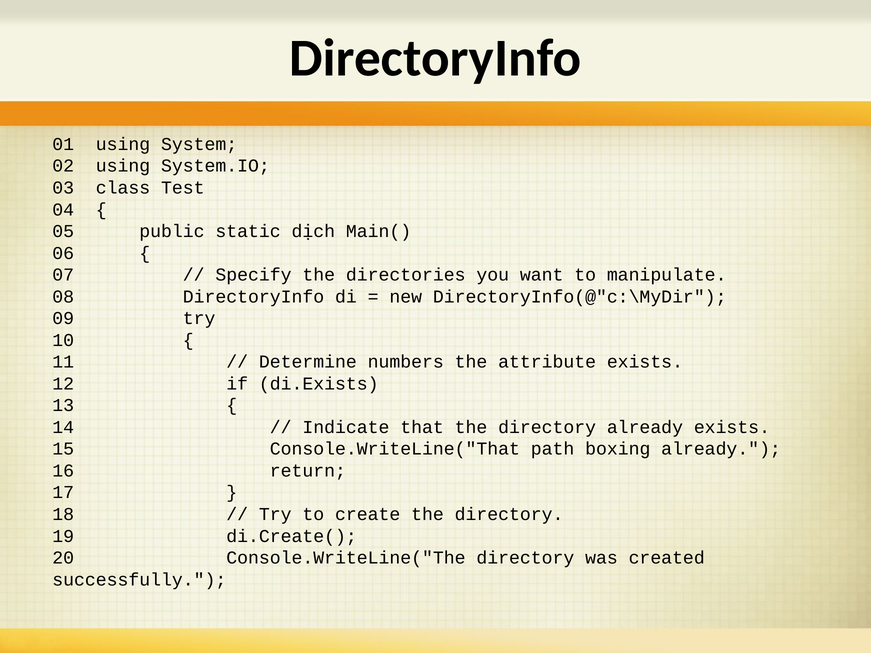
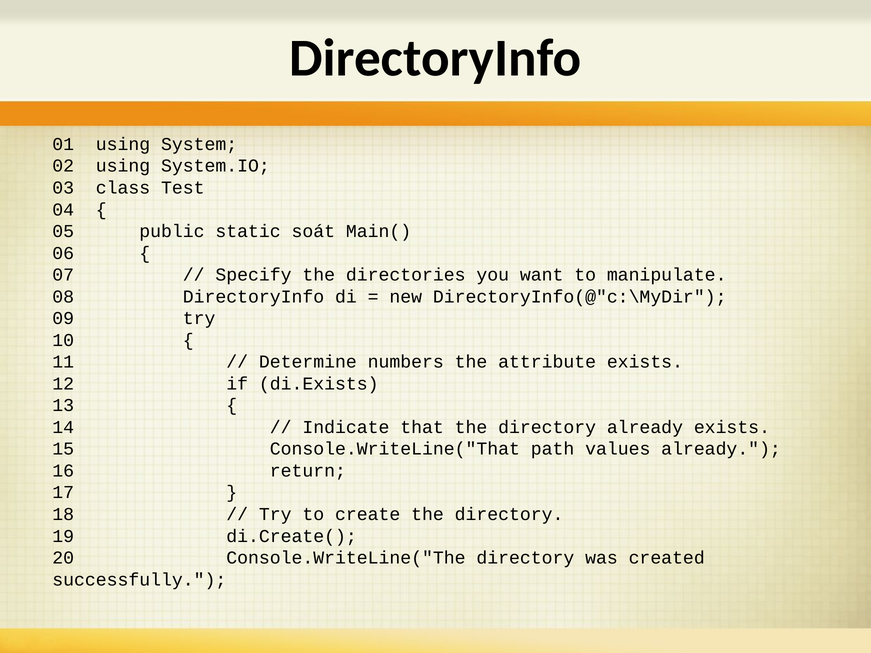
dịch: dịch -> soát
boxing: boxing -> values
